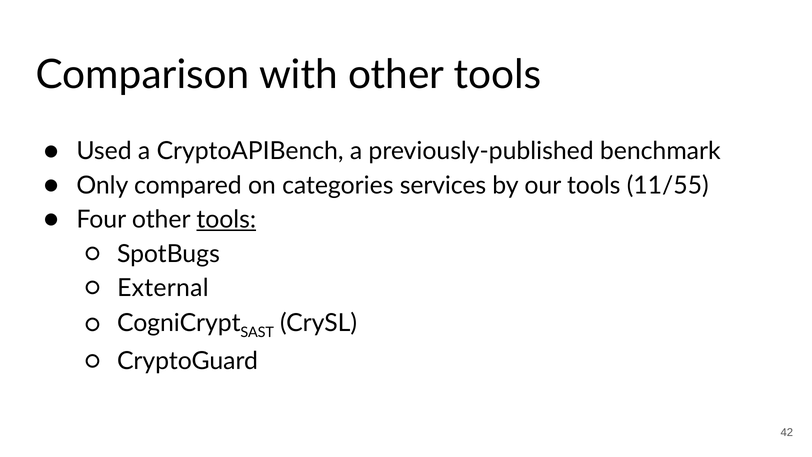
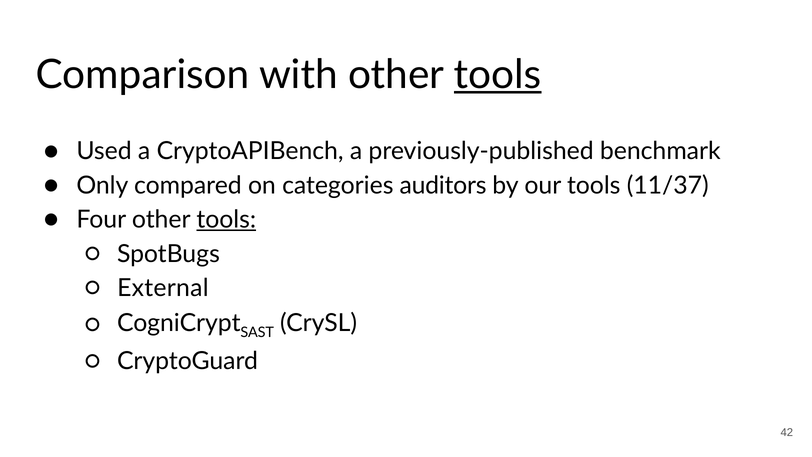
tools at (498, 75) underline: none -> present
services: services -> auditors
11/55: 11/55 -> 11/37
